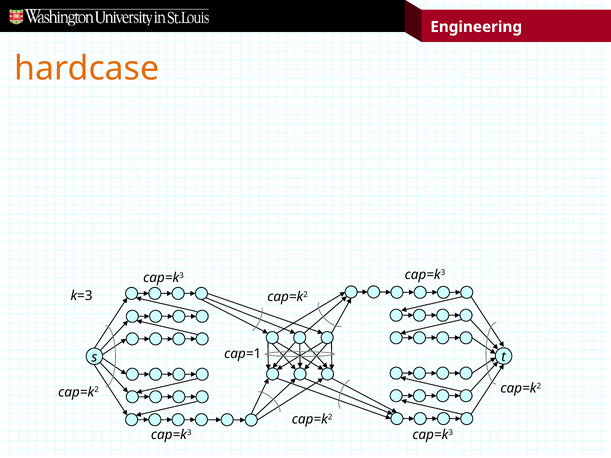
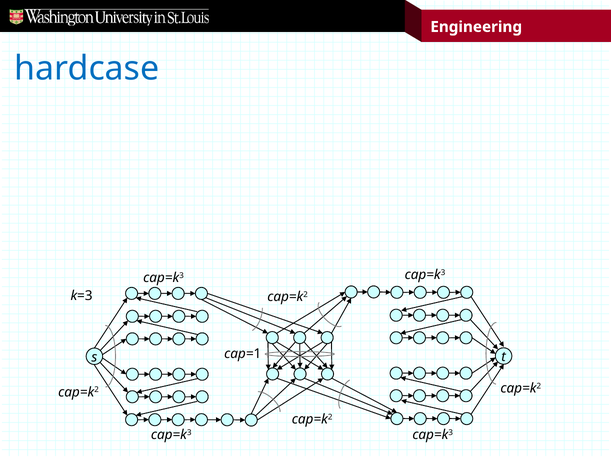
hardcase colour: orange -> blue
